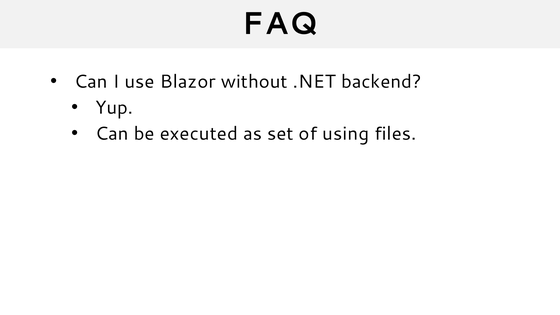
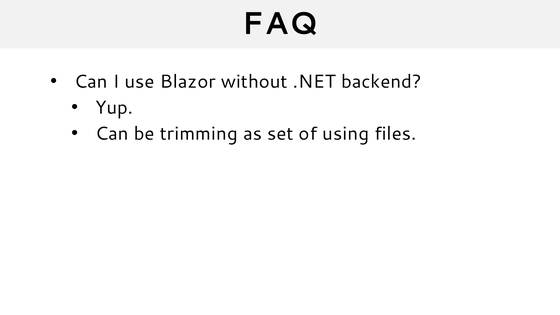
executed: executed -> trimming
